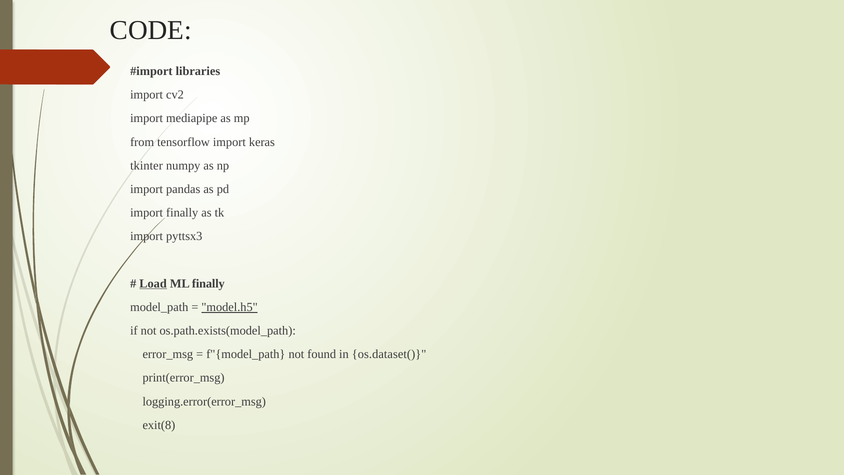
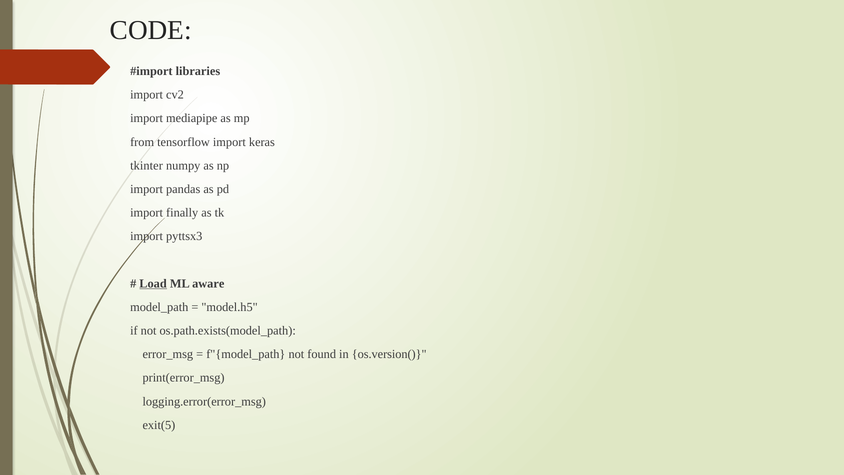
ML finally: finally -> aware
model.h5 underline: present -> none
os.dataset(: os.dataset( -> os.version(
exit(8: exit(8 -> exit(5
